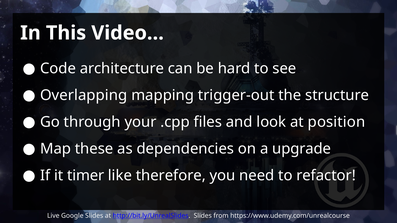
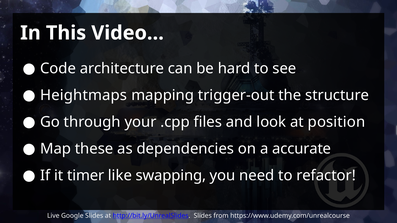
Overlapping: Overlapping -> Heightmaps
upgrade: upgrade -> accurate
therefore: therefore -> swapping
